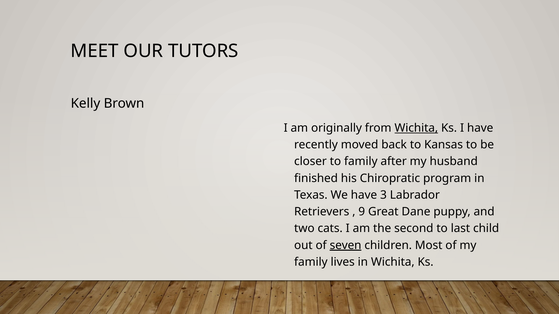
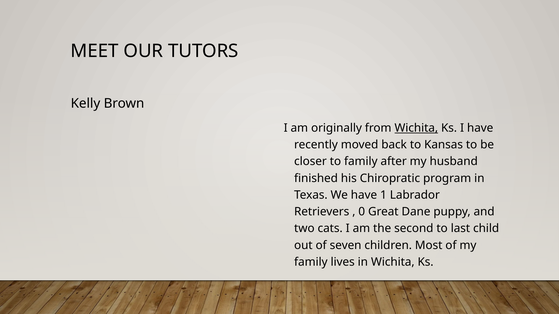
3: 3 -> 1
9: 9 -> 0
seven underline: present -> none
